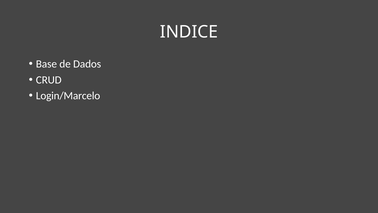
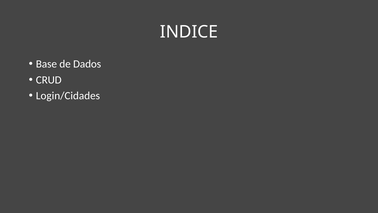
Login/Marcelo: Login/Marcelo -> Login/Cidades
